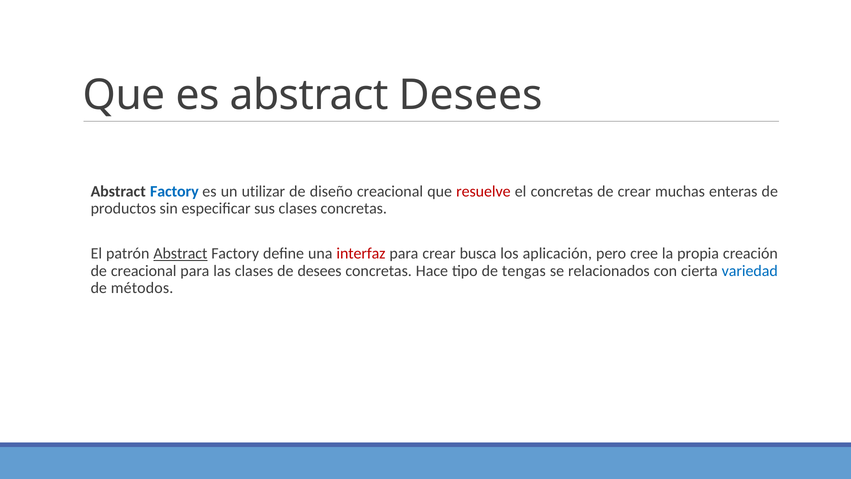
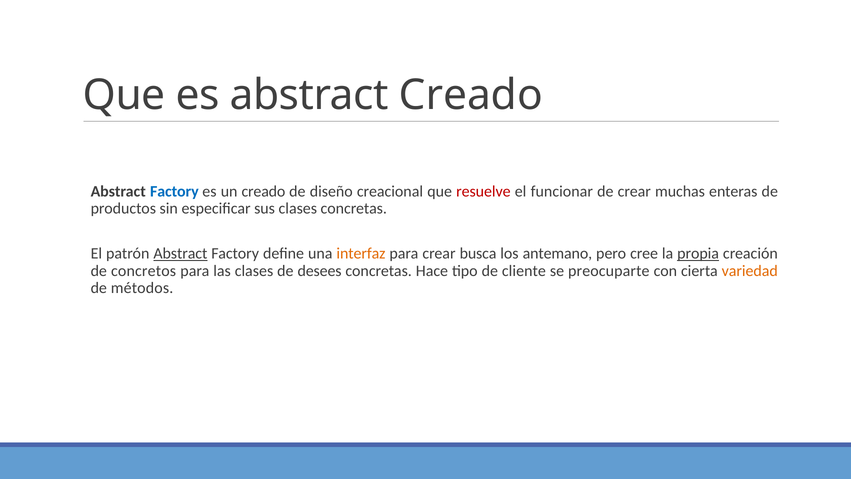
abstract Desees: Desees -> Creado
un utilizar: utilizar -> creado
el concretas: concretas -> funcionar
interfaz colour: red -> orange
aplicación: aplicación -> antemano
propia underline: none -> present
de creacional: creacional -> concretos
tengas: tengas -> cliente
relacionados: relacionados -> preocuparte
variedad colour: blue -> orange
